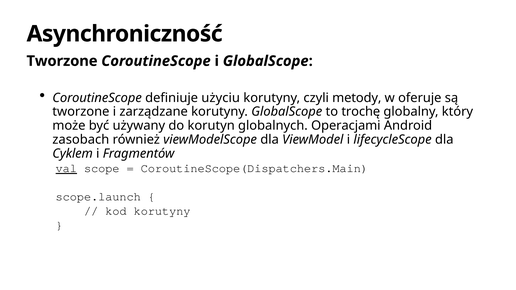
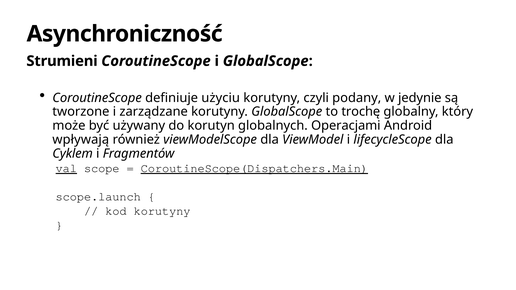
Tworzone at (62, 61): Tworzone -> Strumieni
metody: metody -> podany
oferuje: oferuje -> jedynie
zasobach: zasobach -> wpływają
CoroutineScope(Dispatchers.Main underline: none -> present
